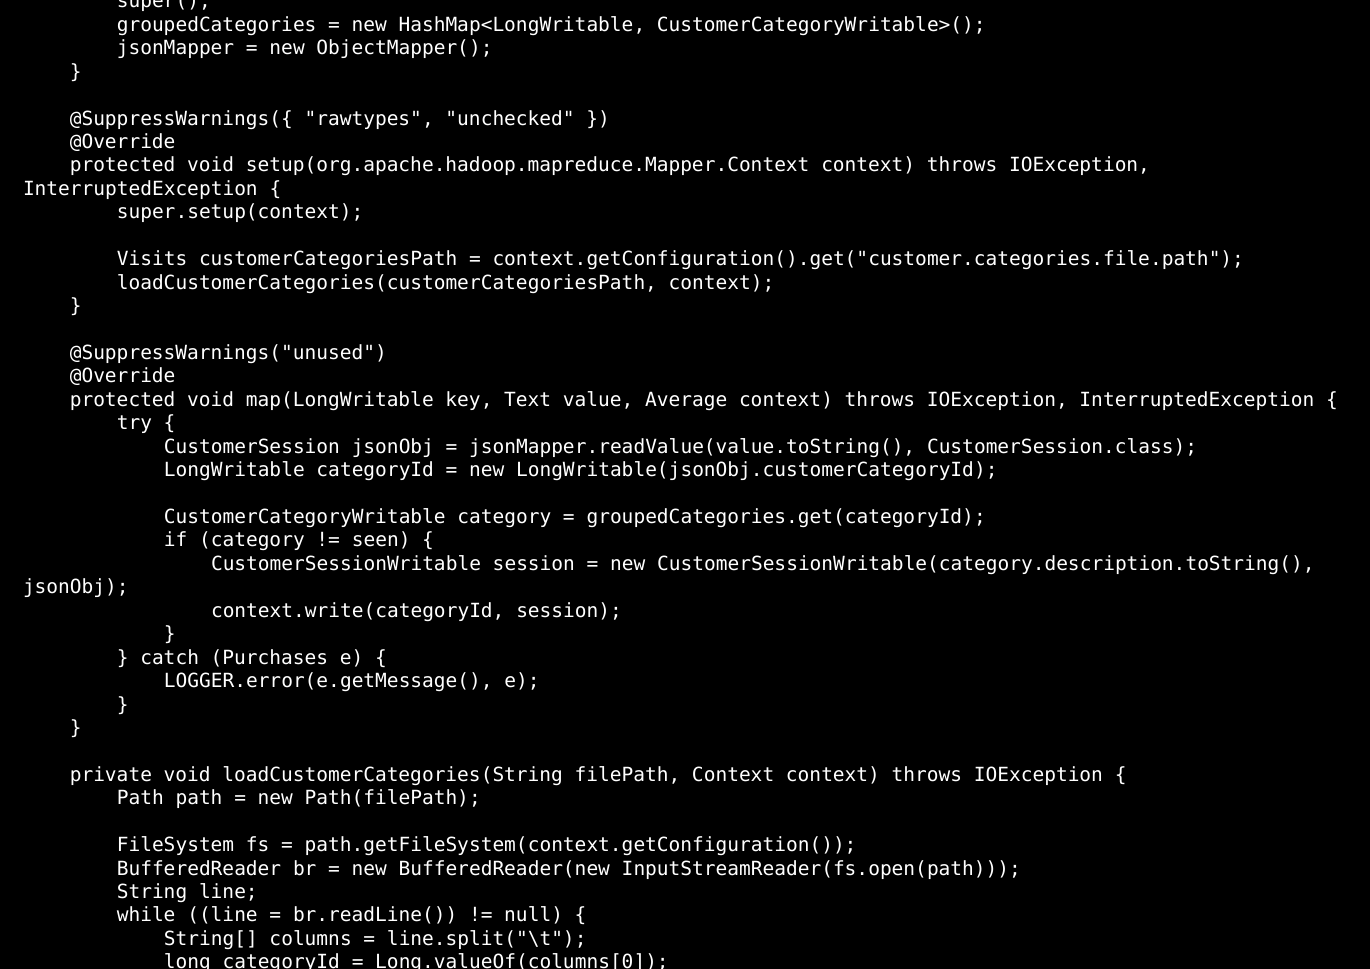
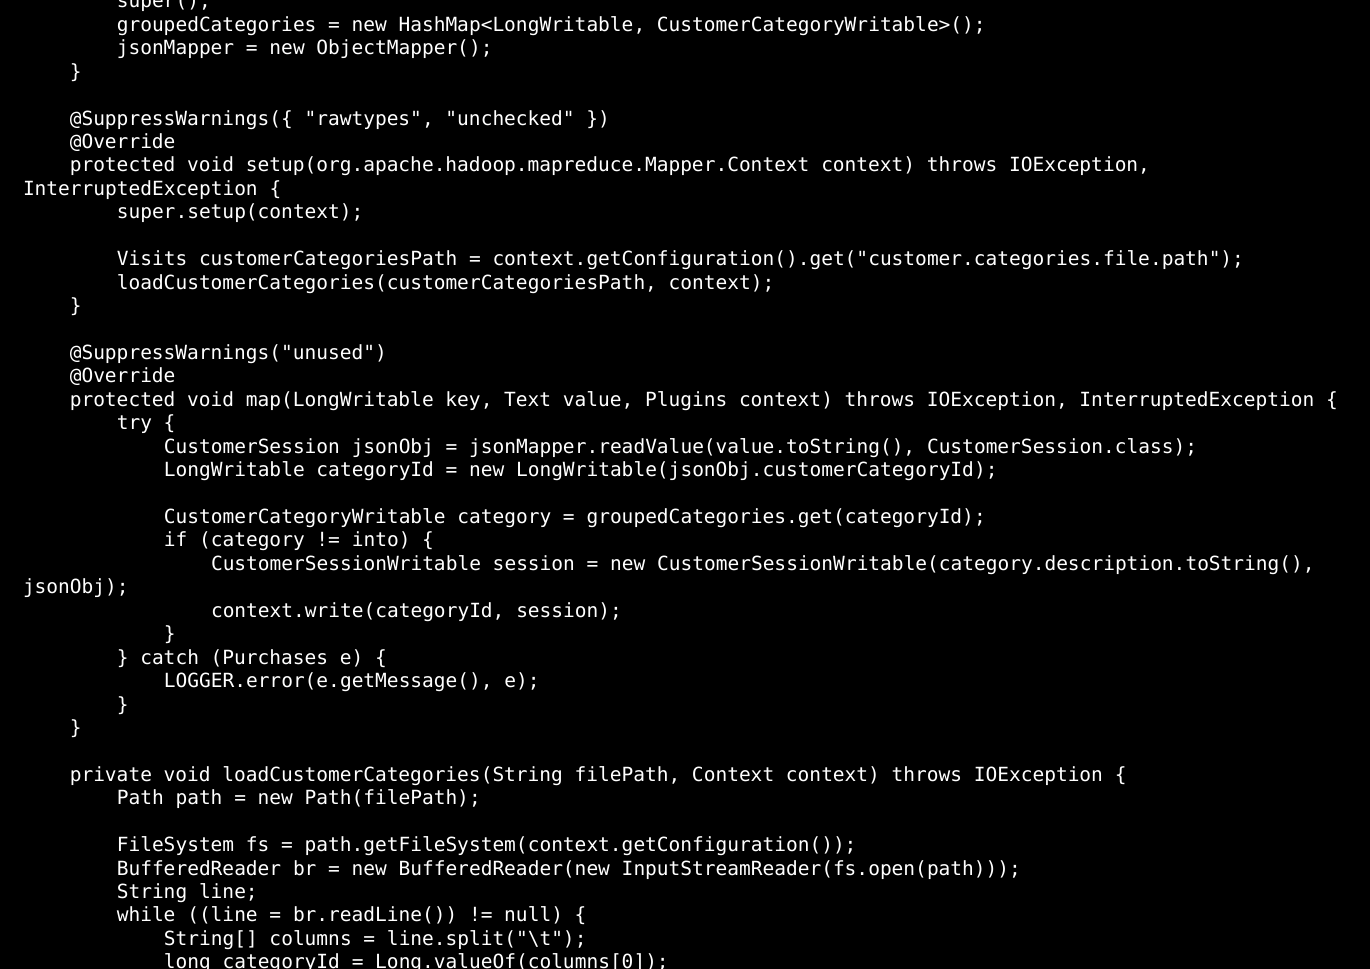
Average: Average -> Plugins
seen: seen -> into
